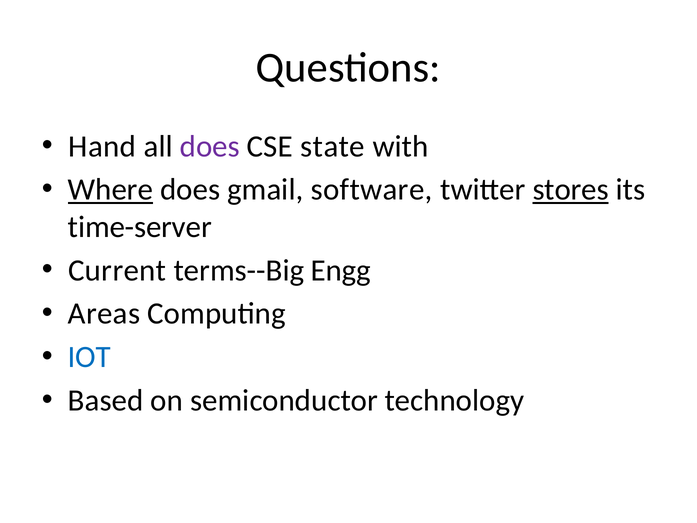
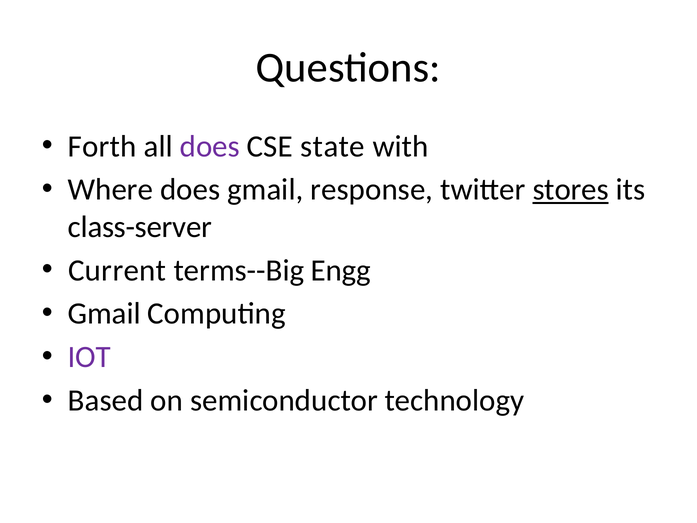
Hand: Hand -> Forth
Where underline: present -> none
software: software -> response
time-server: time-server -> class-server
Areas at (104, 314): Areas -> Gmail
IOT colour: blue -> purple
